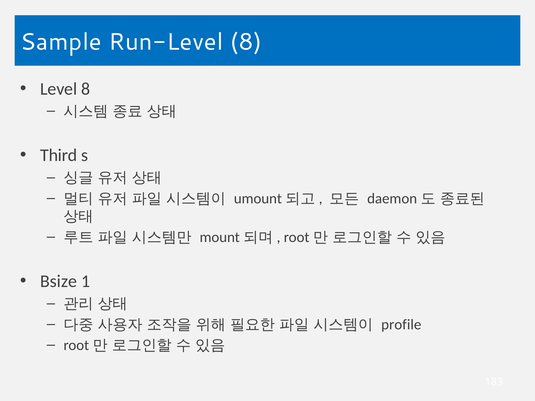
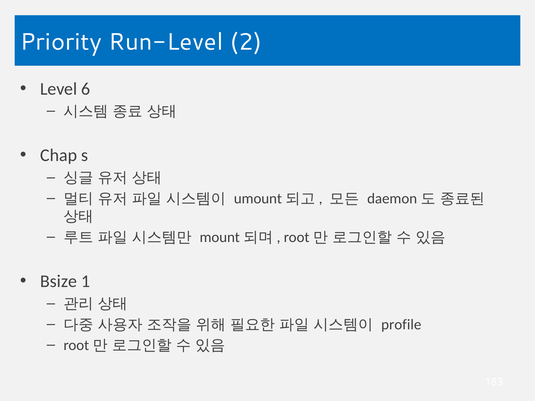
Sample: Sample -> Priority
Run-Level 8: 8 -> 2
Level 8: 8 -> 6
Third: Third -> Chap
